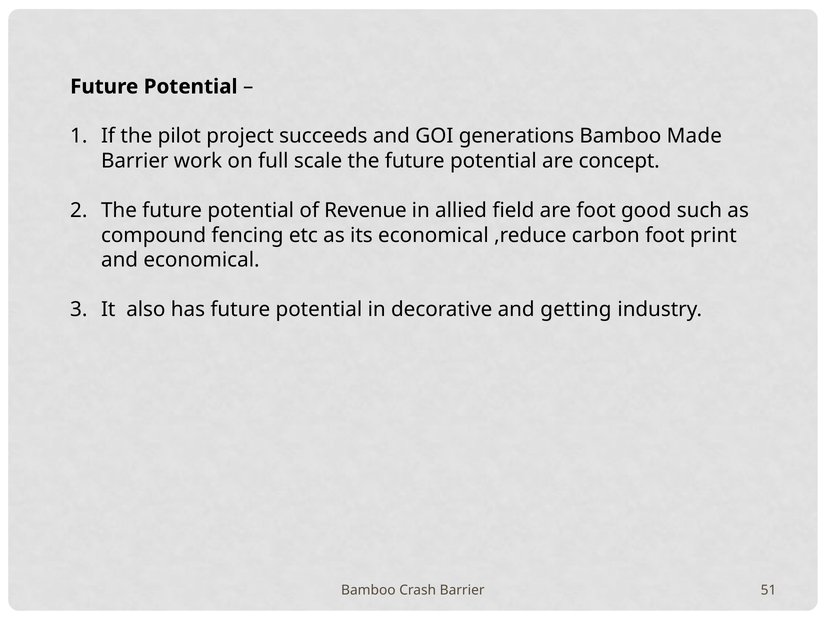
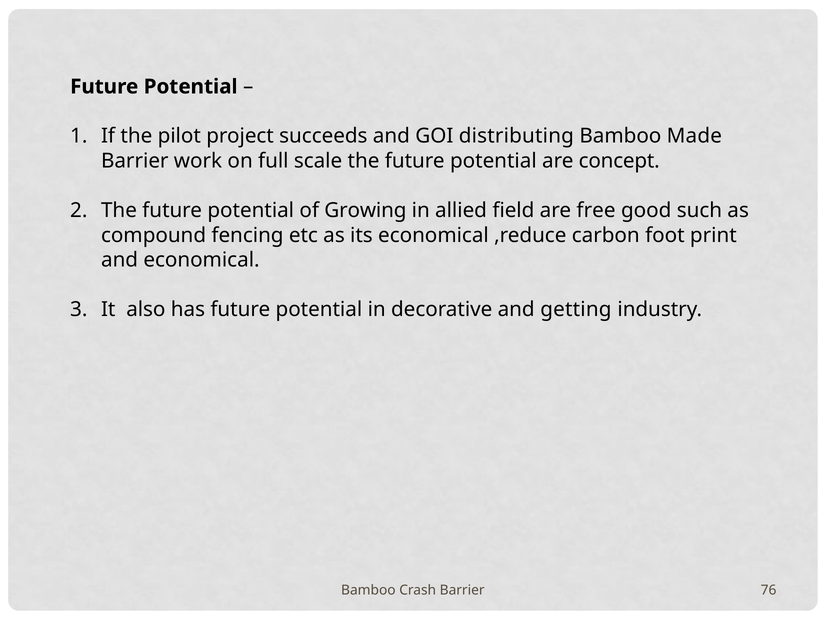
generations: generations -> distributing
Revenue: Revenue -> Growing
are foot: foot -> free
51: 51 -> 76
